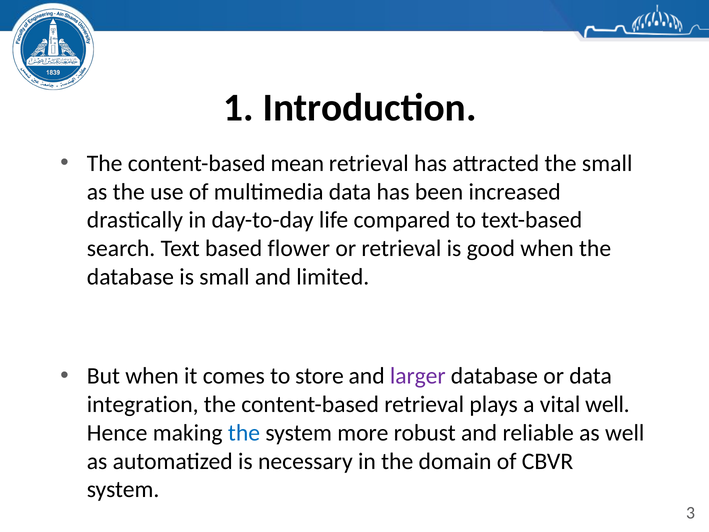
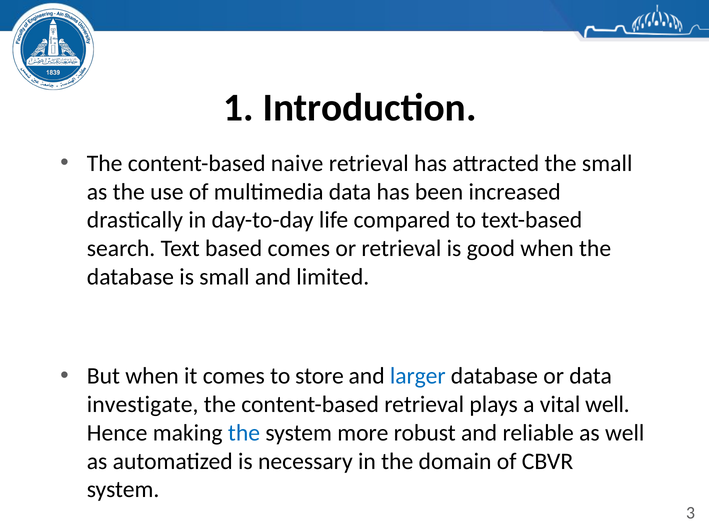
mean: mean -> naive
based flower: flower -> comes
larger colour: purple -> blue
integration: integration -> investigate
